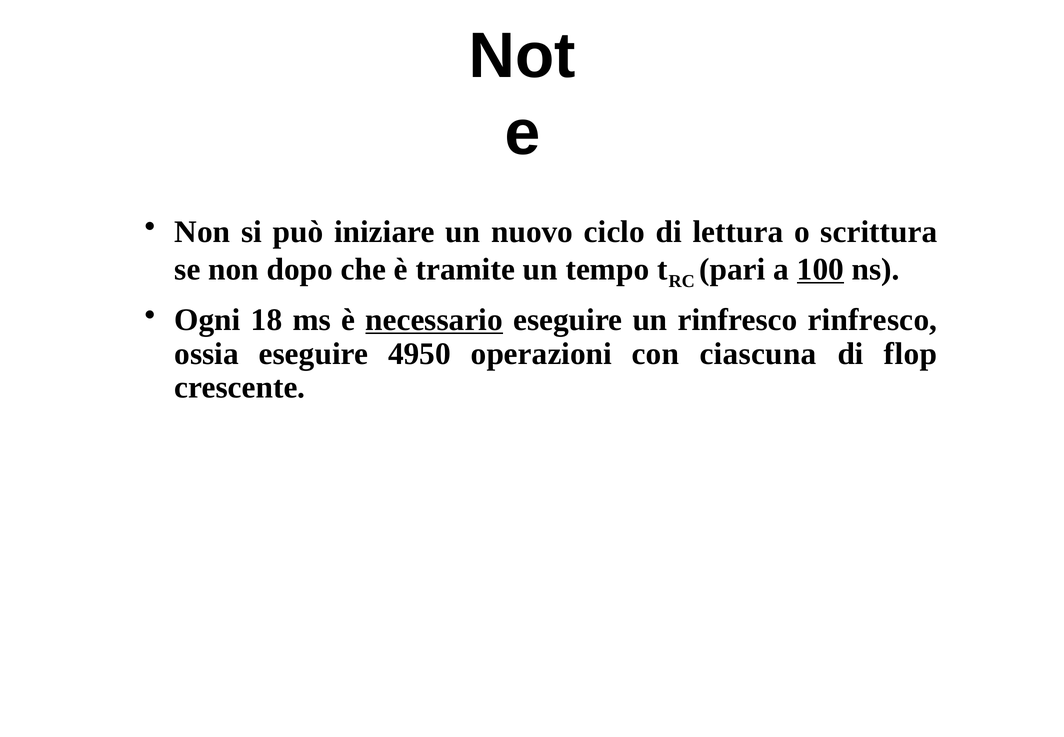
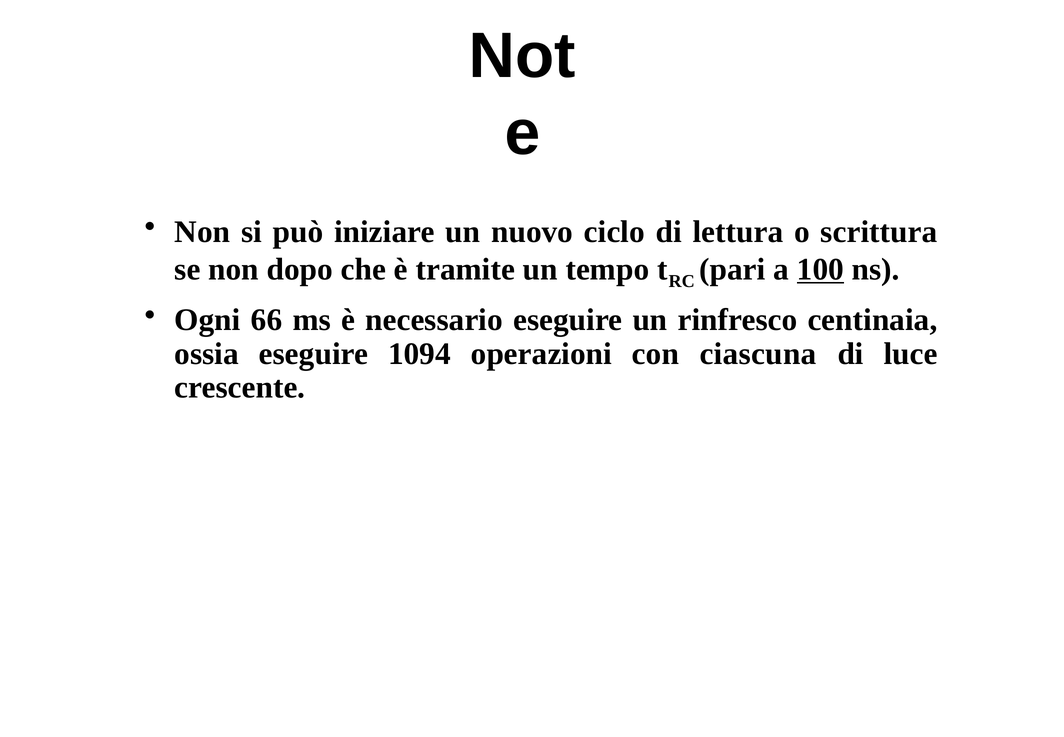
18: 18 -> 66
necessario underline: present -> none
rinfresco rinfresco: rinfresco -> centinaia
4950: 4950 -> 1094
flop: flop -> luce
